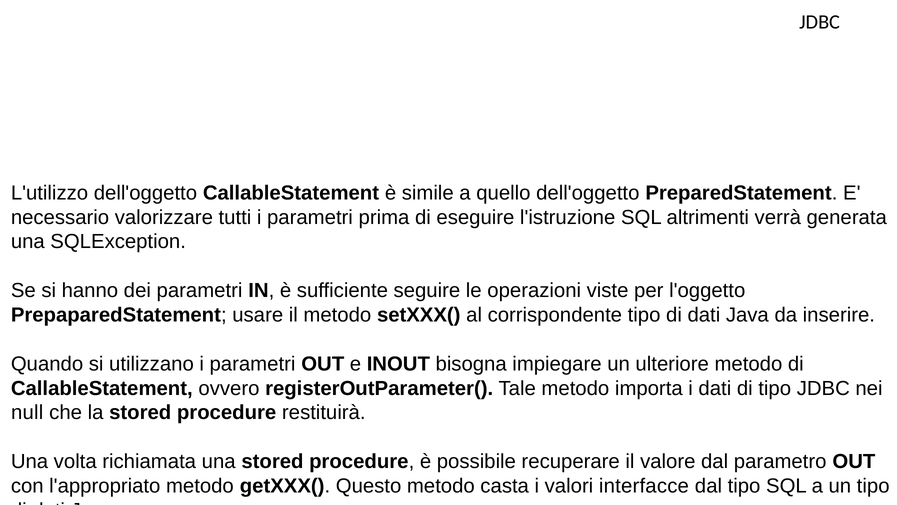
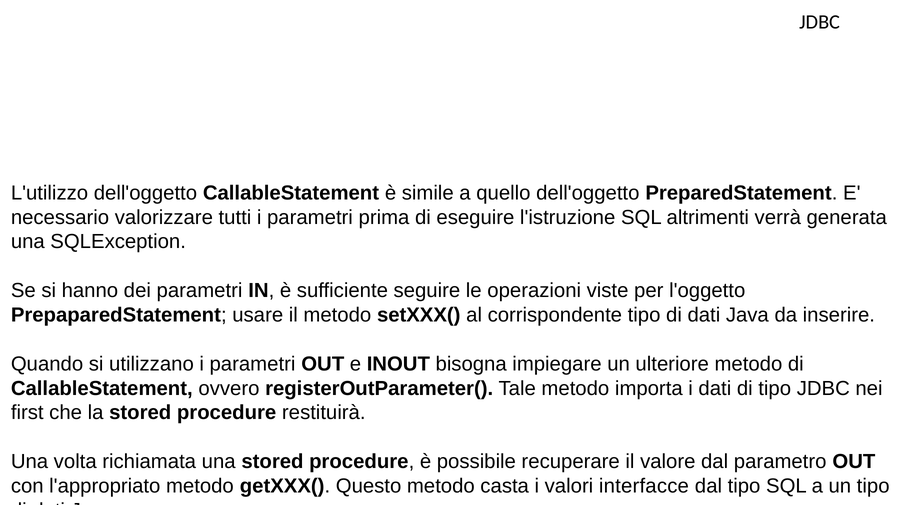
null: null -> first
